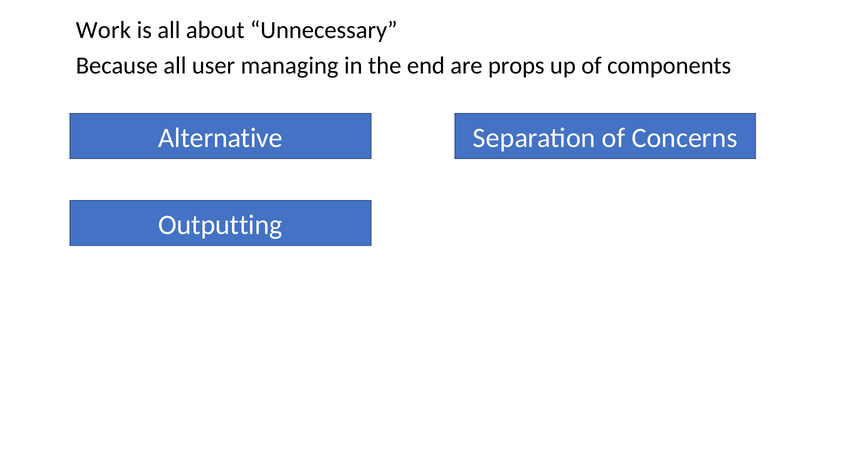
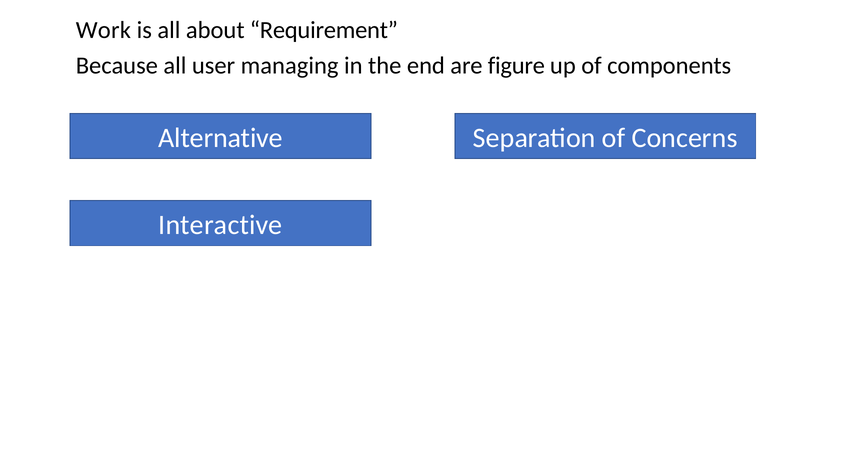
Unnecessary: Unnecessary -> Requirement
props: props -> figure
Outputting: Outputting -> Interactive
